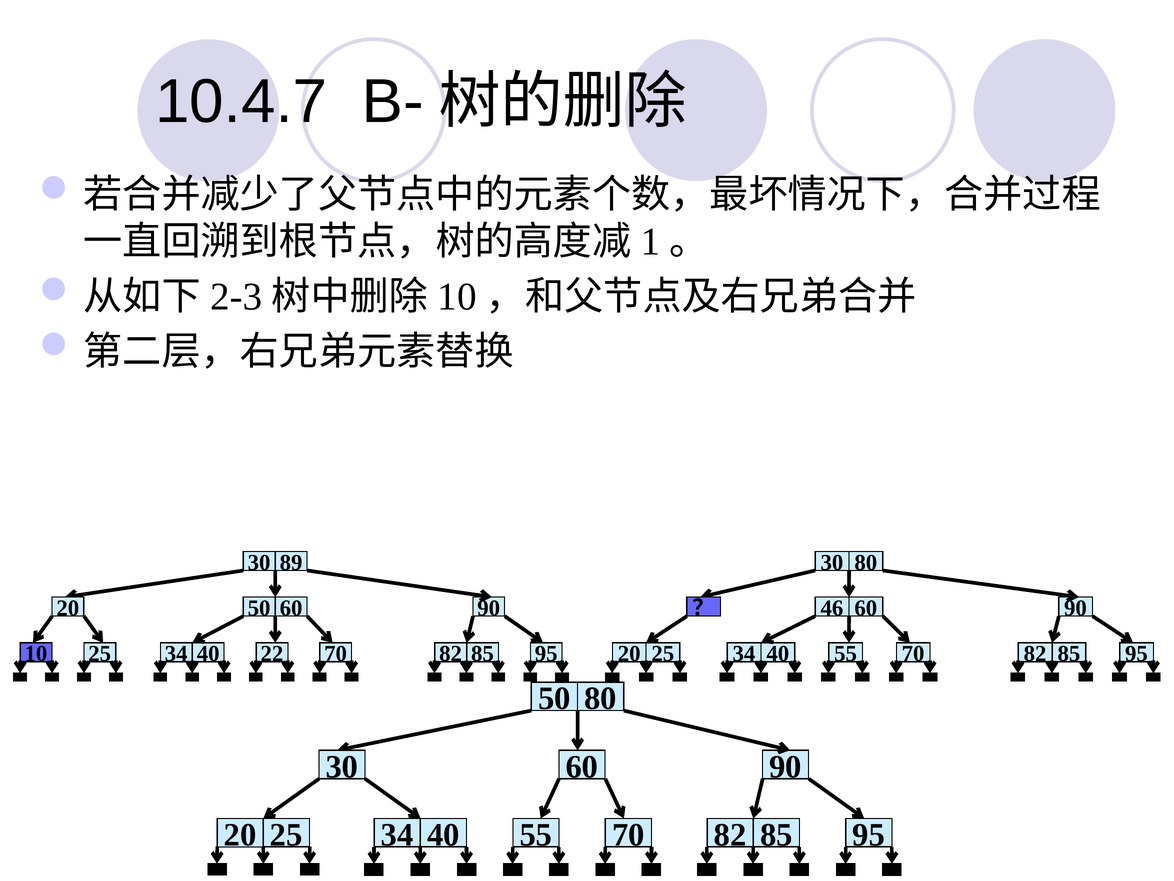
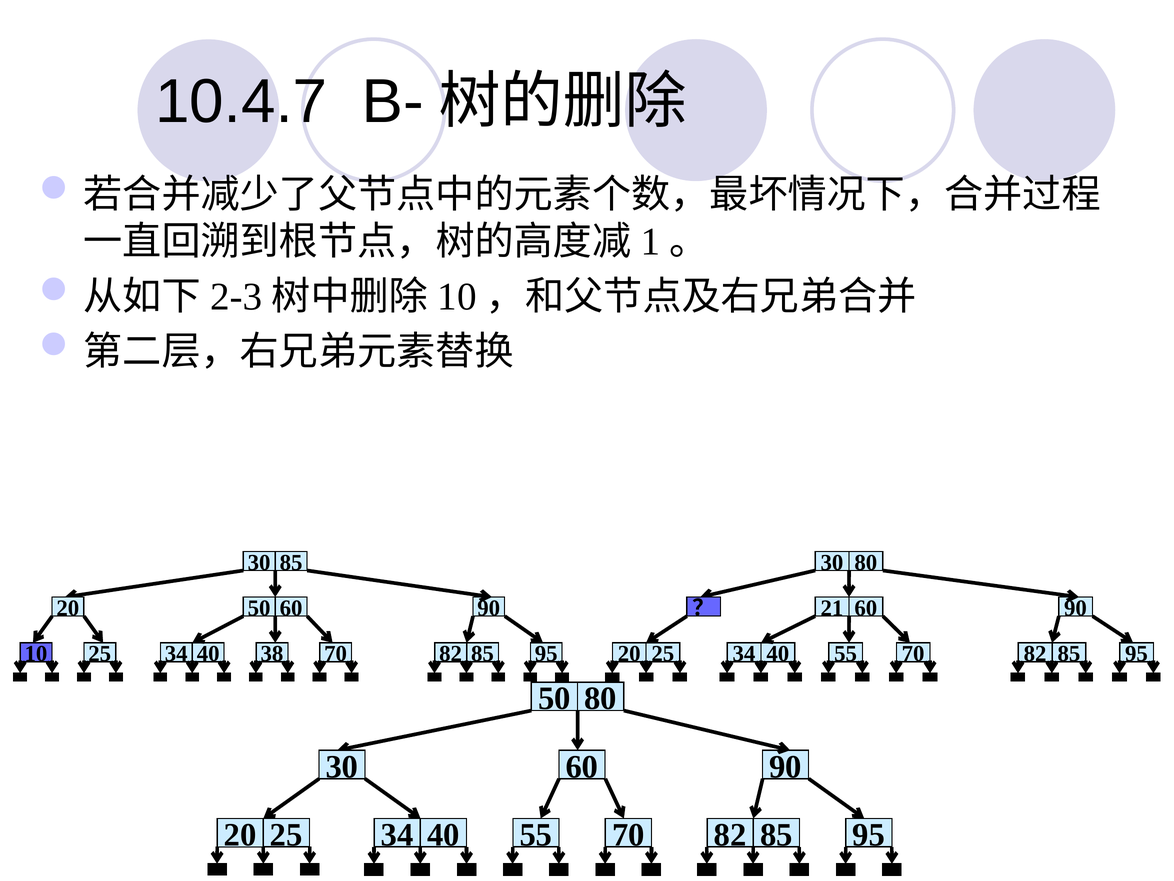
30 89: 89 -> 85
46: 46 -> 21
22: 22 -> 38
